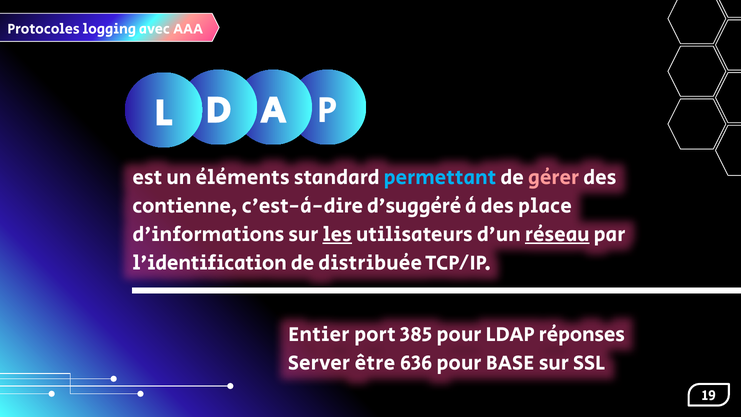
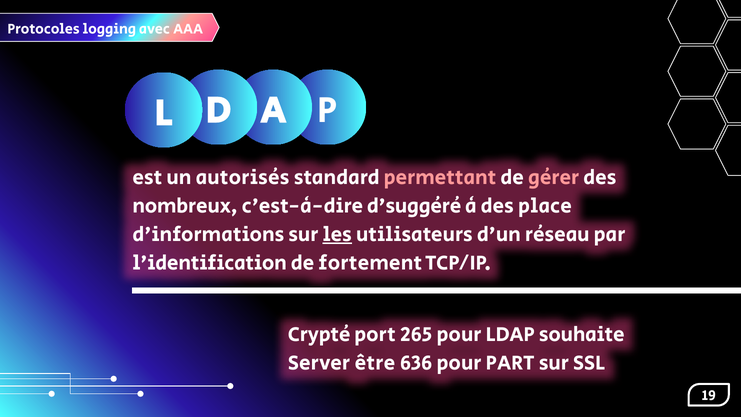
éléments: éléments -> autorisés
permettant colour: light blue -> pink
contienne: contienne -> nombreux
réseau underline: present -> none
distribuée: distribuée -> fortement
Entier: Entier -> Crypté
385: 385 -> 265
réponses: réponses -> souhaite
BASE: BASE -> PART
